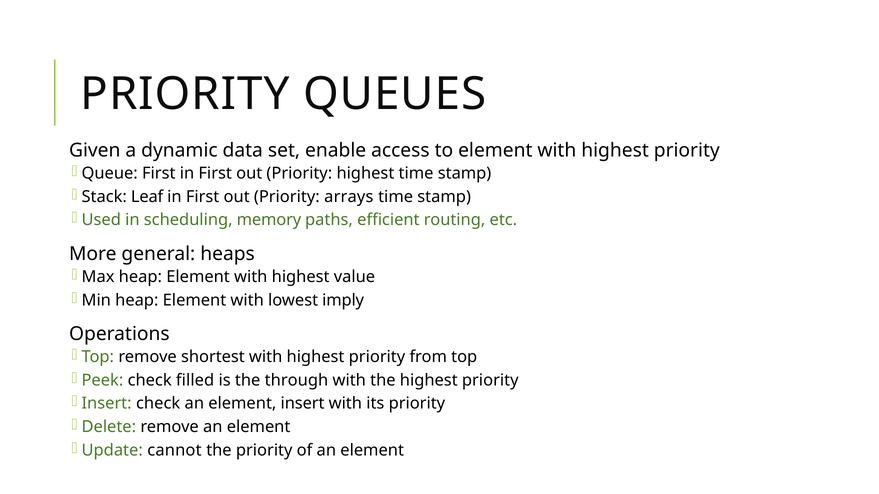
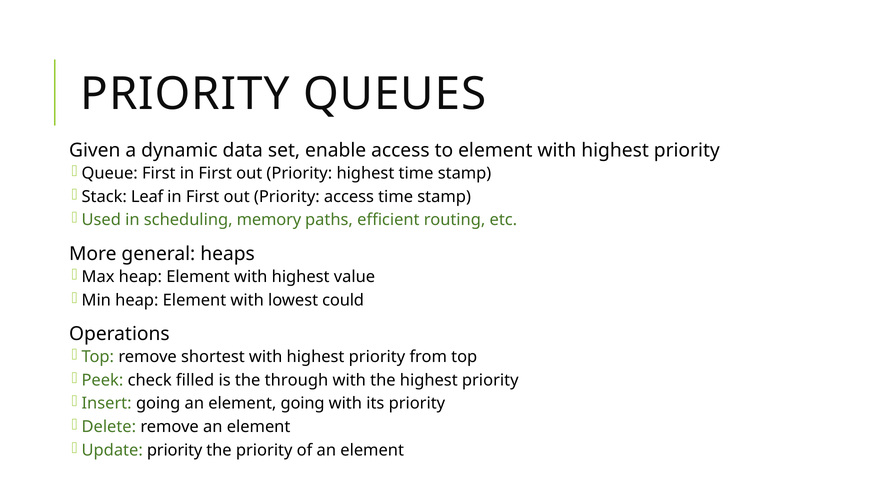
Priority arrays: arrays -> access
imply: imply -> could
Insert check: check -> going
element insert: insert -> going
Update cannot: cannot -> priority
